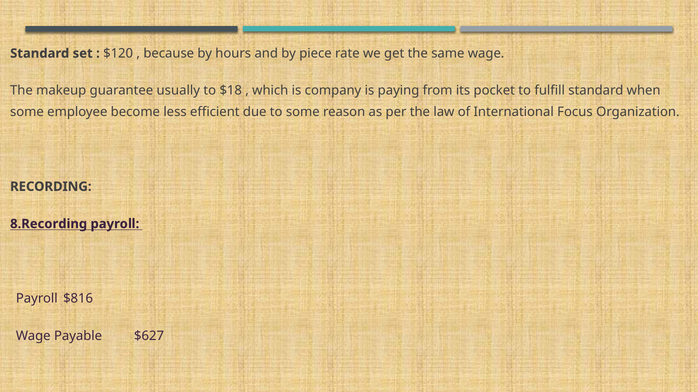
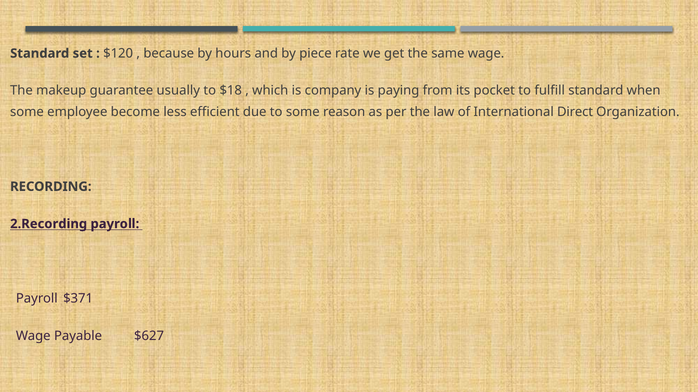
Focus: Focus -> Direct
8.Recording: 8.Recording -> 2.Recording
$816: $816 -> $371
